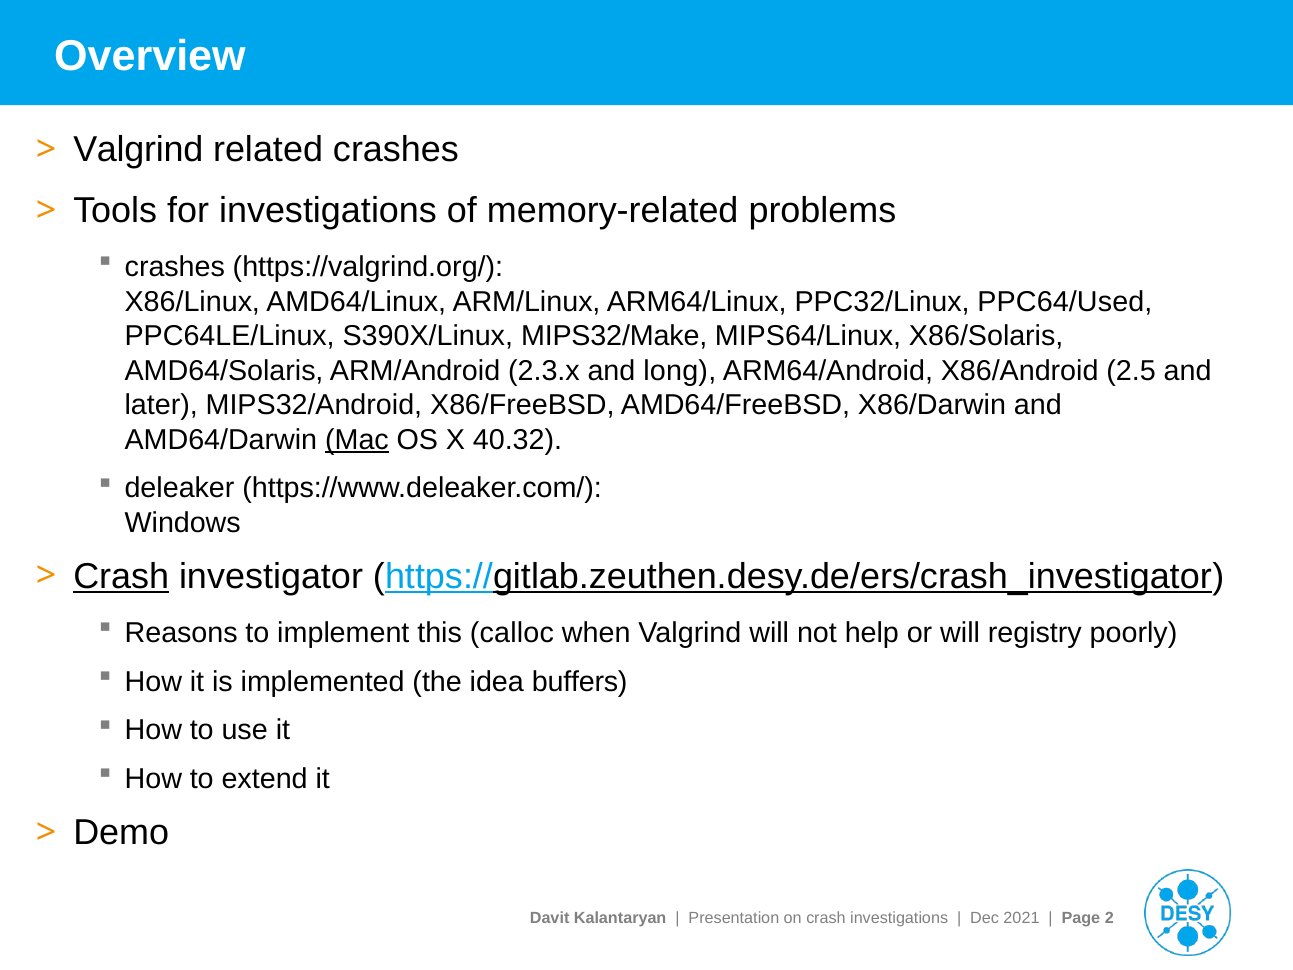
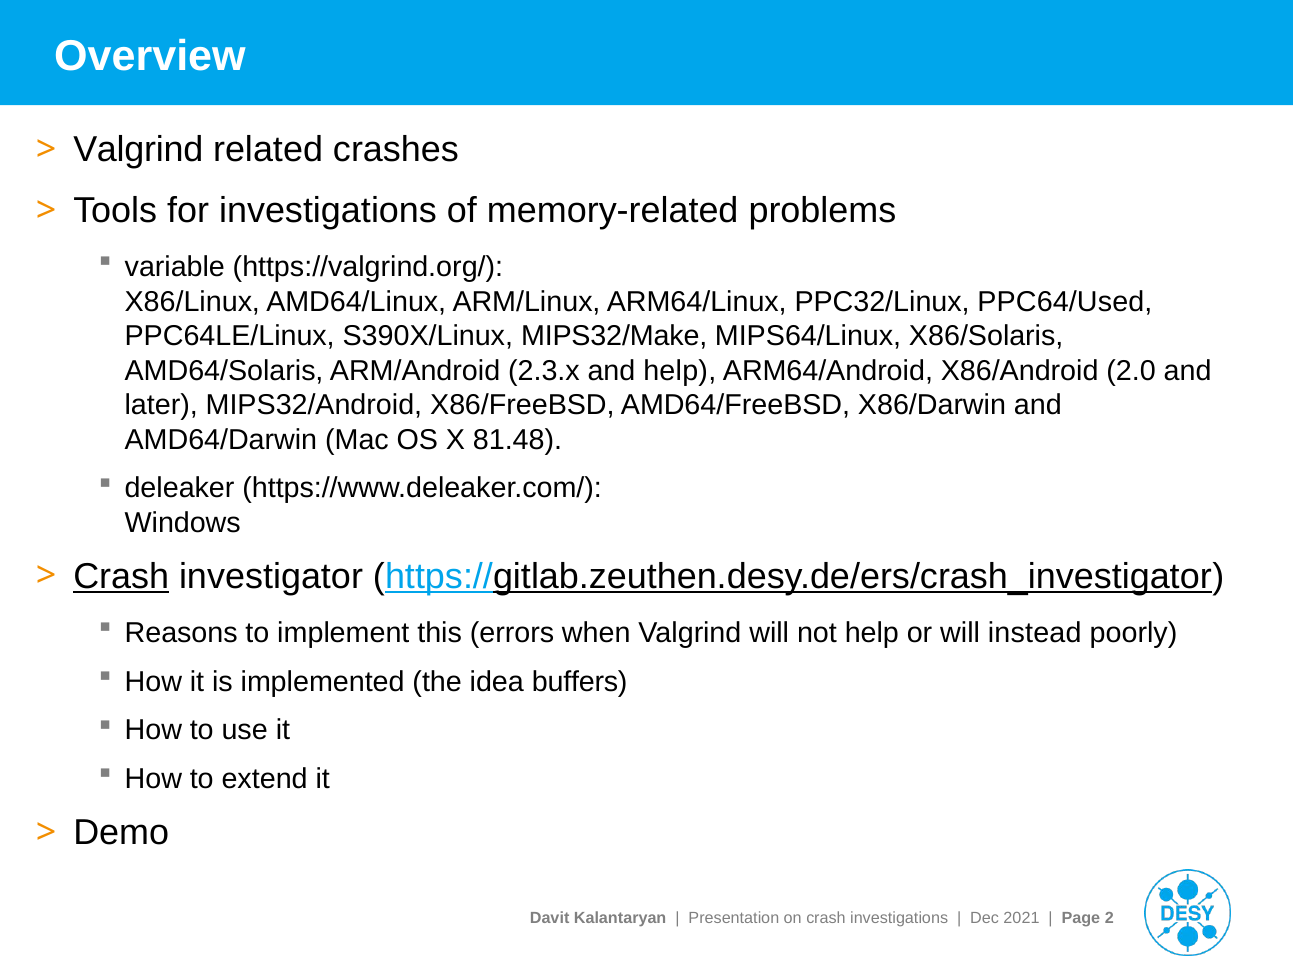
crashes at (175, 267): crashes -> variable
and long: long -> help
2.5: 2.5 -> 2.0
Mac underline: present -> none
40.32: 40.32 -> 81.48
calloc: calloc -> errors
registry: registry -> instead
